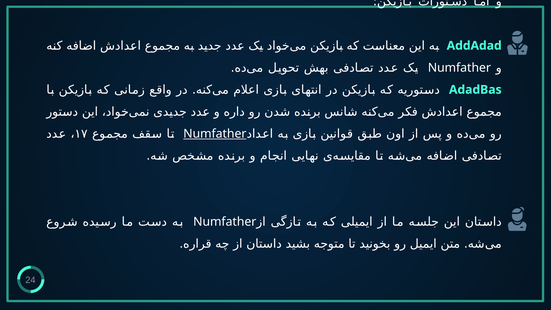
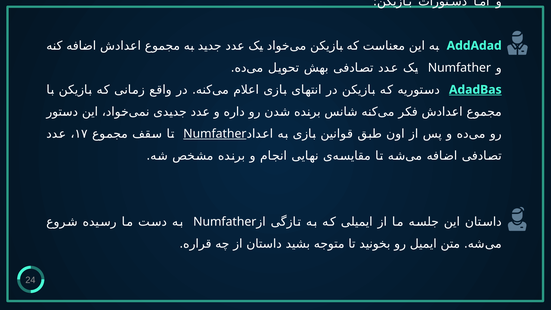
AdadBas underline: none -> present
